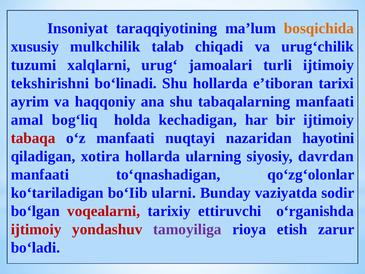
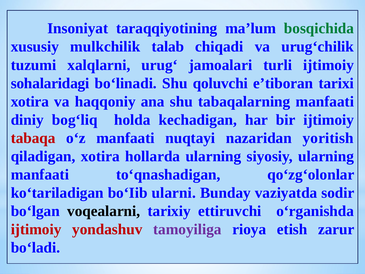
bosqichida colour: orange -> green
tekshirishni: tekshirishni -> sohalaridagi
Shu hollarda: hollarda -> qoluvchi
ayrim at (30, 101): ayrim -> xotira
amal: amal -> diniy
hayotini: hayotini -> yoritish
siyosiy davrdan: davrdan -> ularning
voqealarni colour: red -> black
